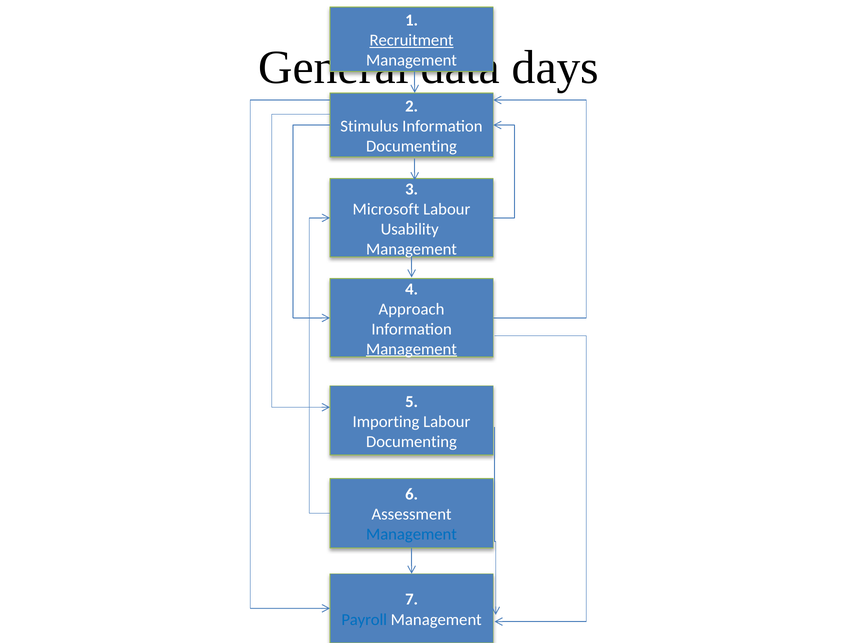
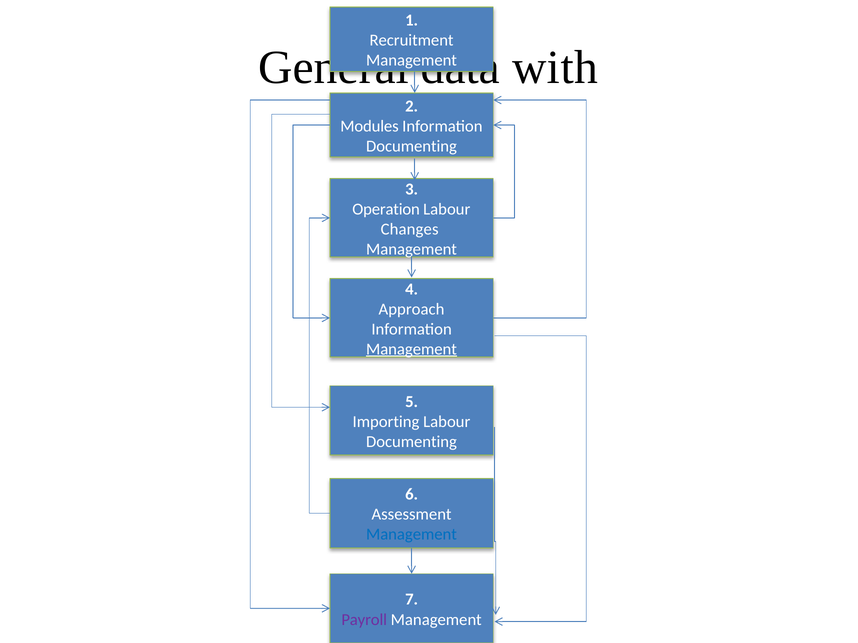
Recruitment underline: present -> none
days: days -> with
Stimulus: Stimulus -> Modules
Microsoft: Microsoft -> Operation
Usability: Usability -> Changes
Payroll colour: blue -> purple
